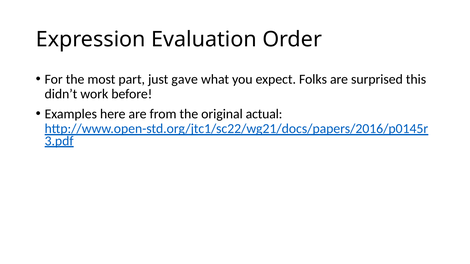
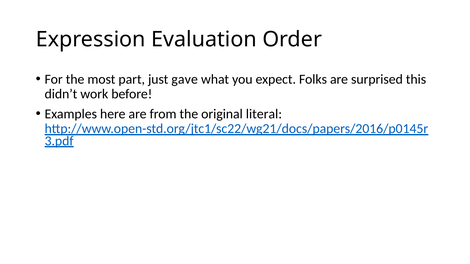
actual: actual -> literal
